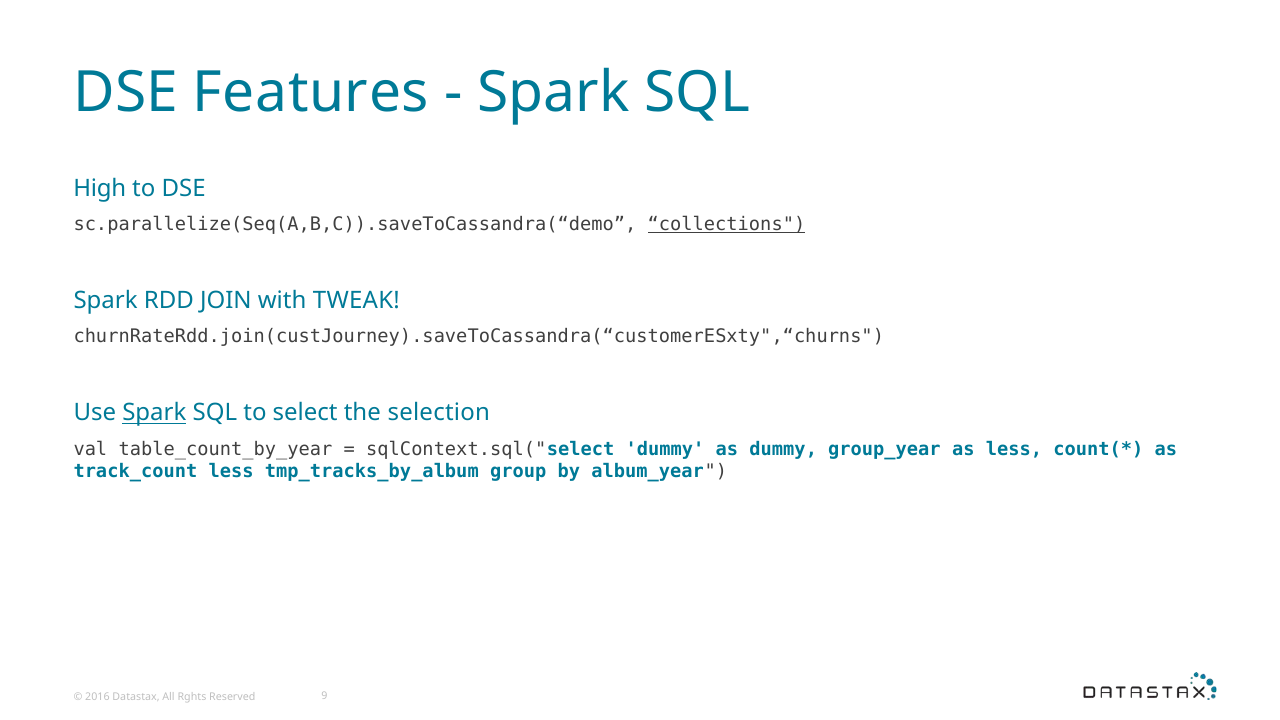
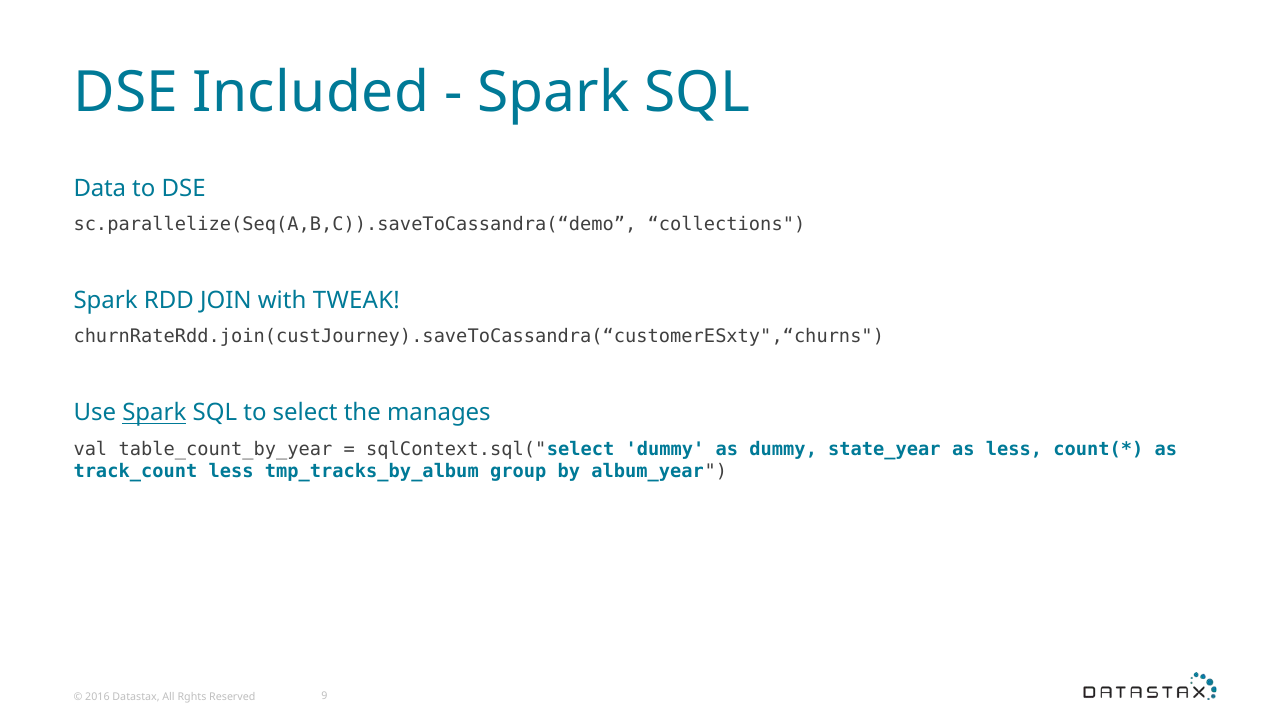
Features: Features -> Included
High: High -> Data
collections underline: present -> none
selection: selection -> manages
group_year: group_year -> state_year
